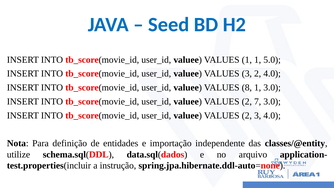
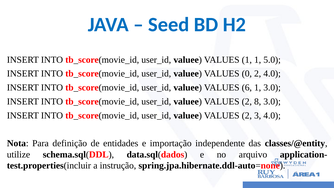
VALUES 3: 3 -> 0
8: 8 -> 6
7: 7 -> 8
